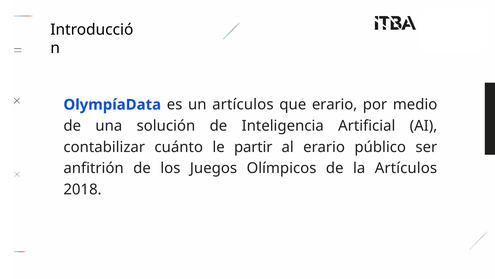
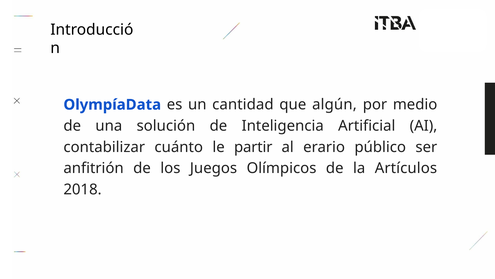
un artículos: artículos -> cantidad
que erario: erario -> algún
